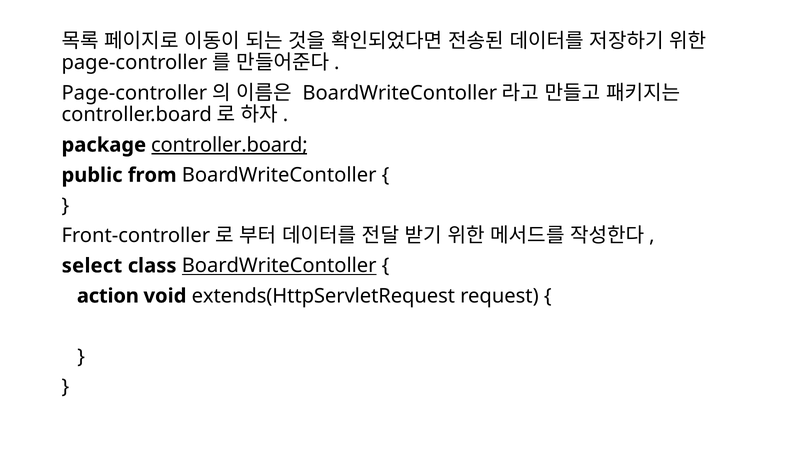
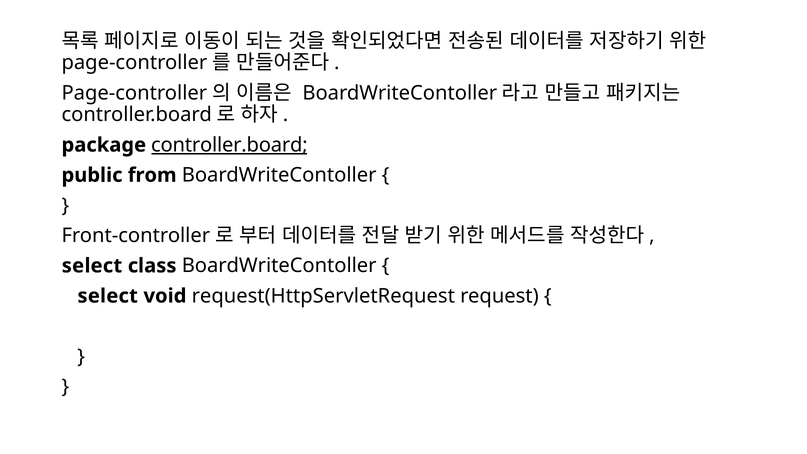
BoardWriteContoller at (279, 266) underline: present -> none
action at (108, 296): action -> select
extends(HttpServletRequest: extends(HttpServletRequest -> request(HttpServletRequest
